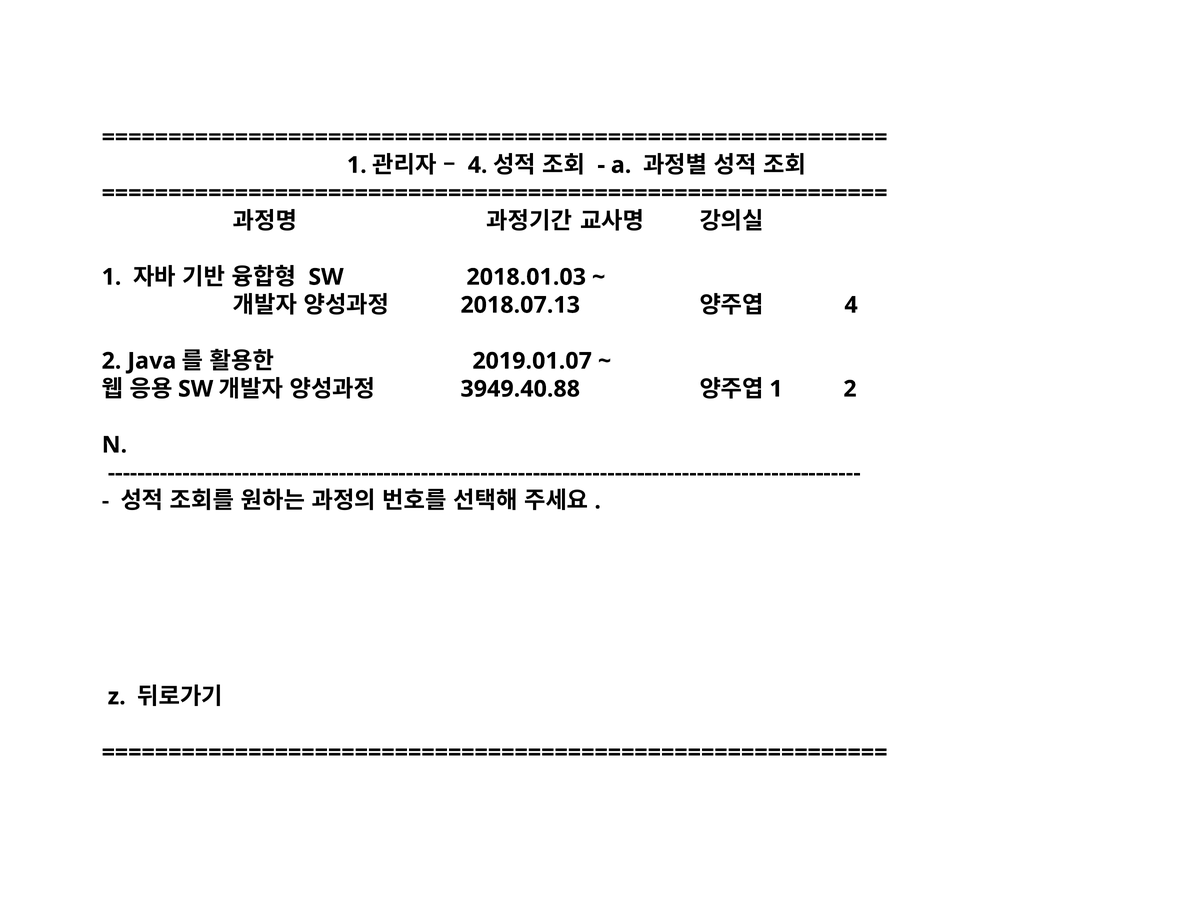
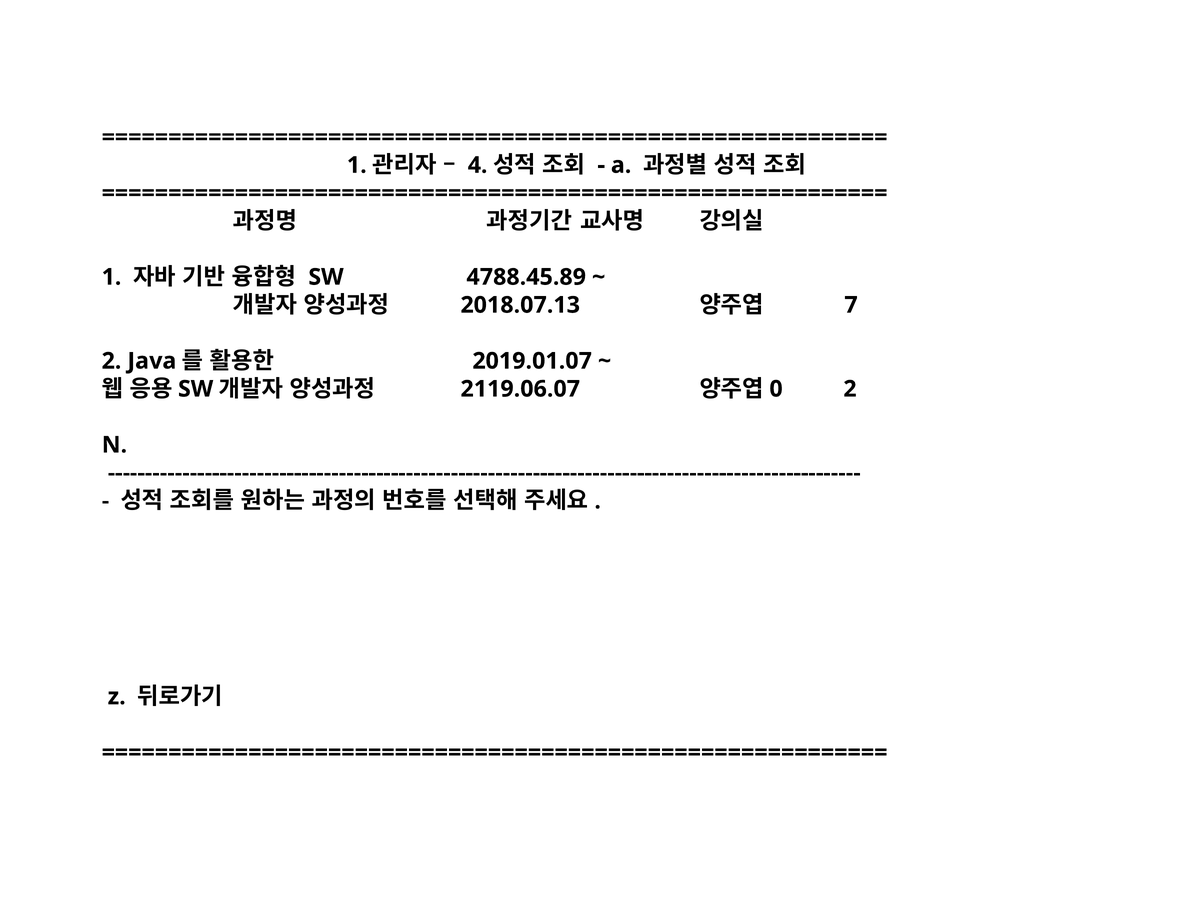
2018.01.03: 2018.01.03 -> 4788.45.89
4 at (851, 305): 4 -> 7
3949.40.88: 3949.40.88 -> 2119.06.07
1 at (776, 389): 1 -> 0
